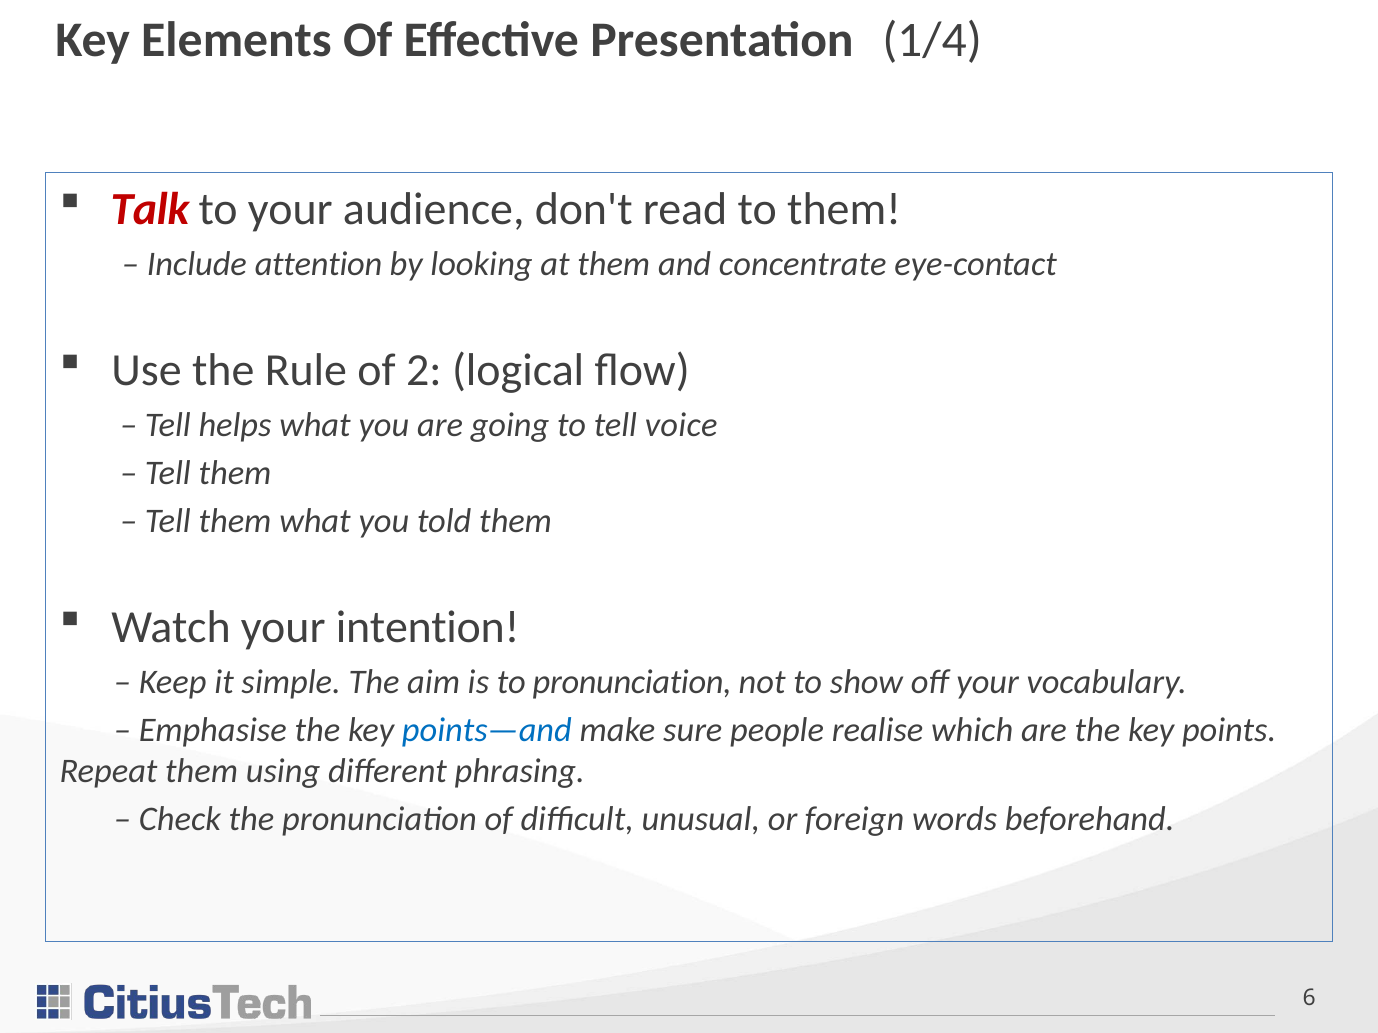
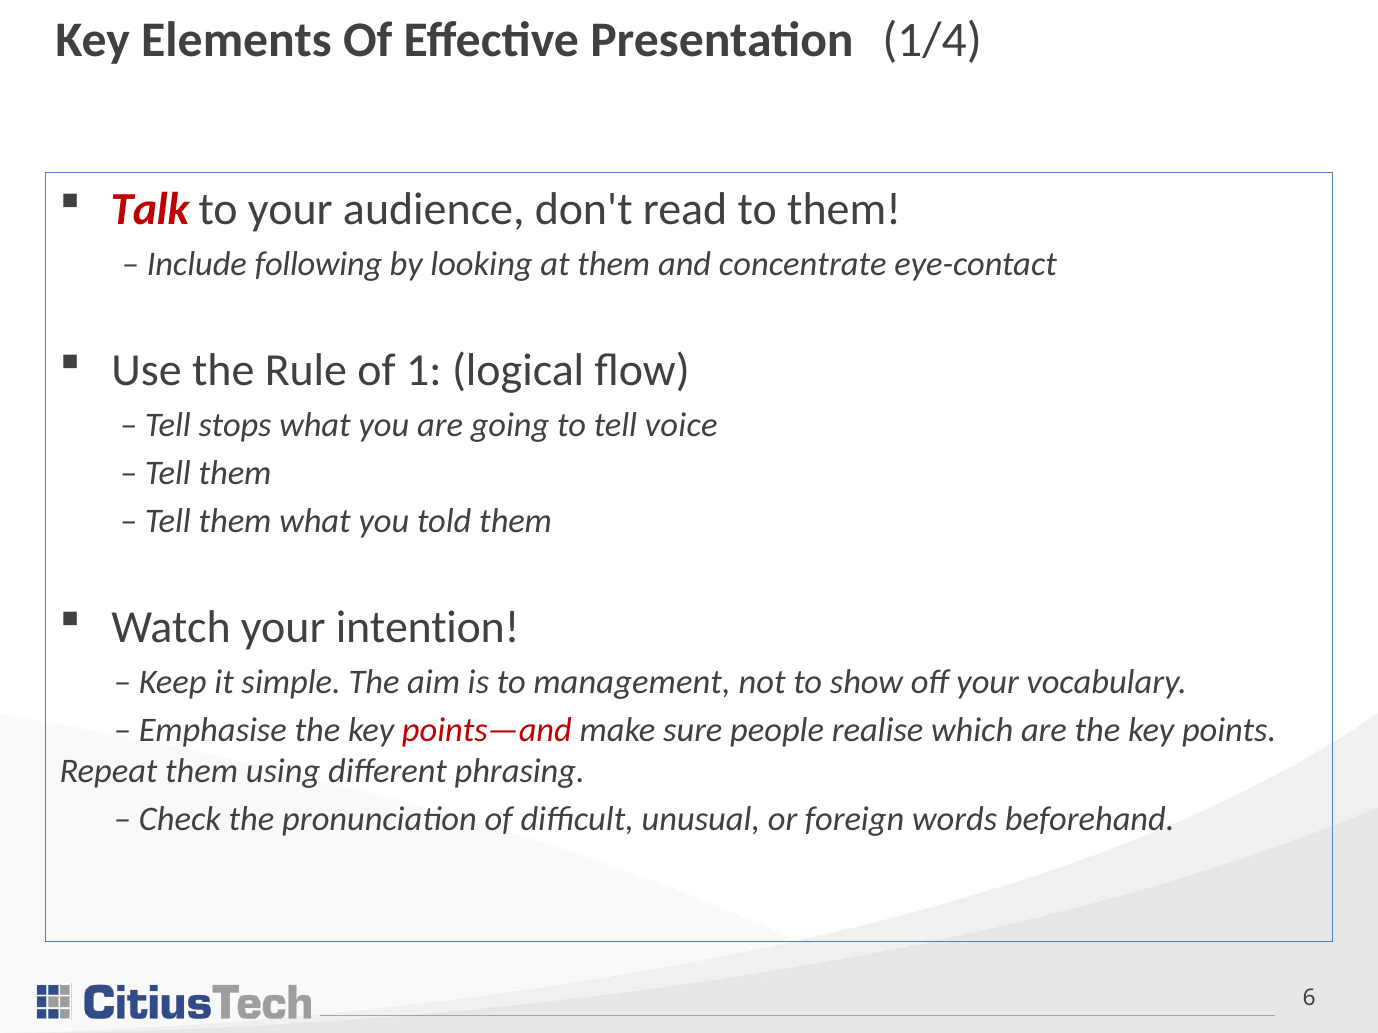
attention: attention -> following
2: 2 -> 1
helps: helps -> stops
to pronunciation: pronunciation -> management
points—and colour: blue -> red
